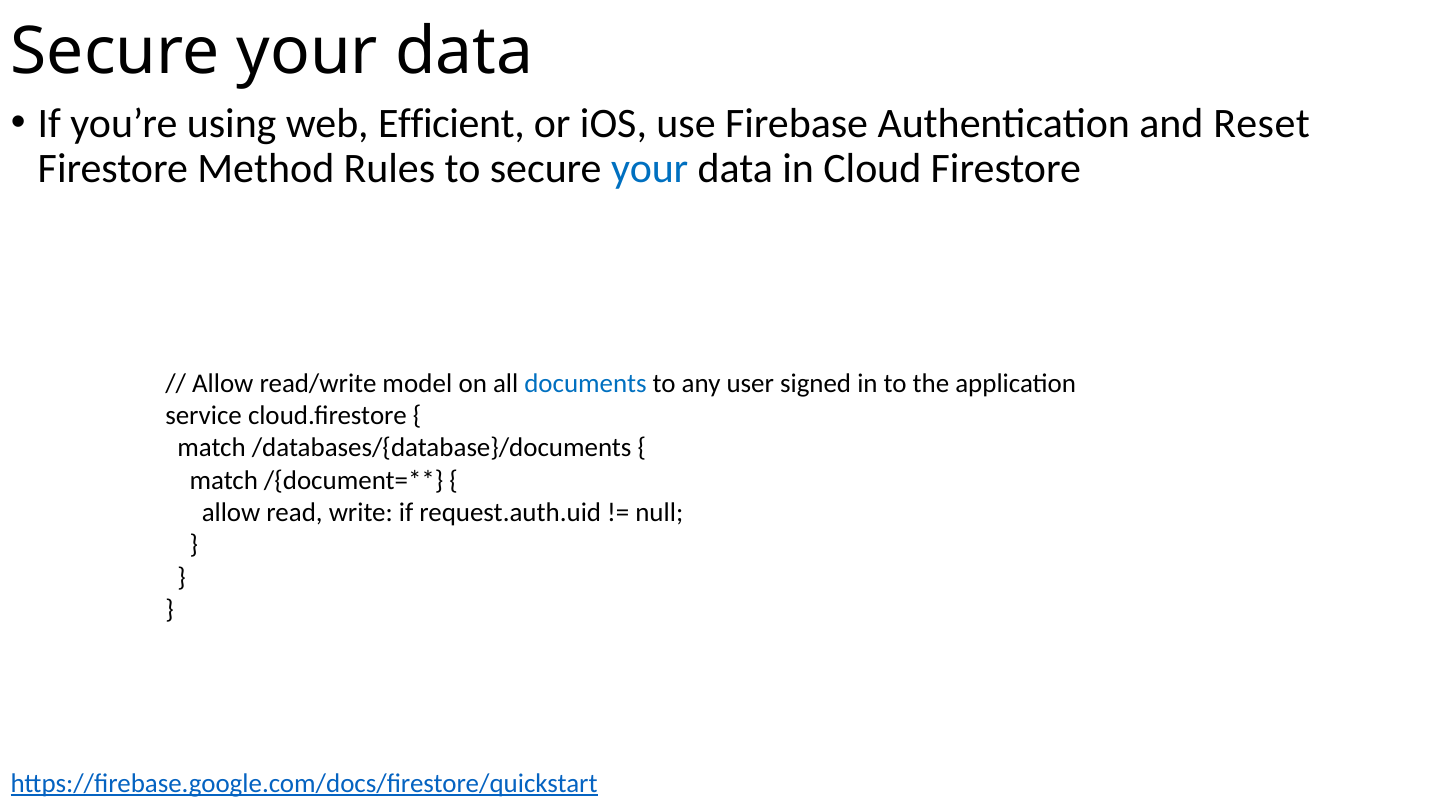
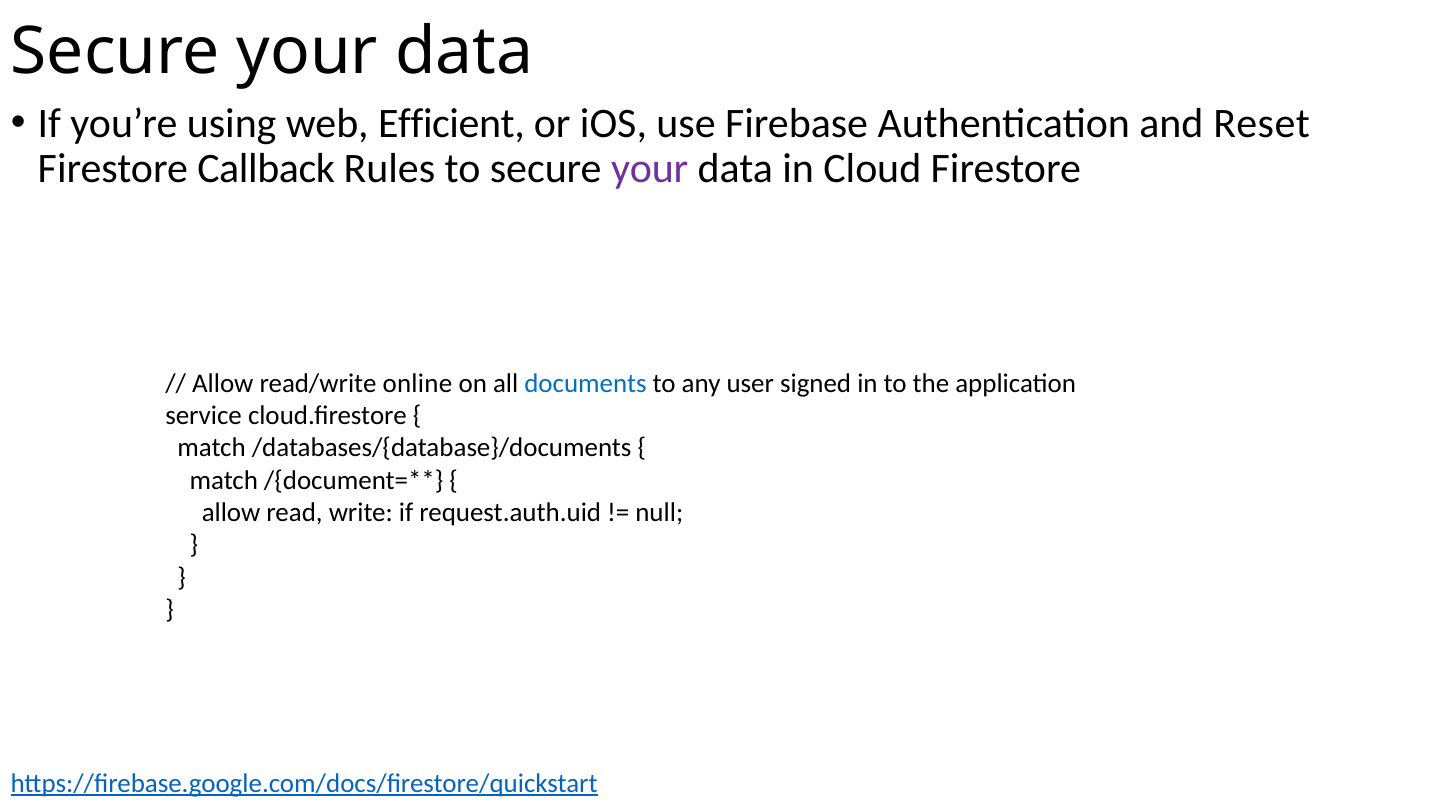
Method: Method -> Callback
your at (650, 168) colour: blue -> purple
model: model -> online
